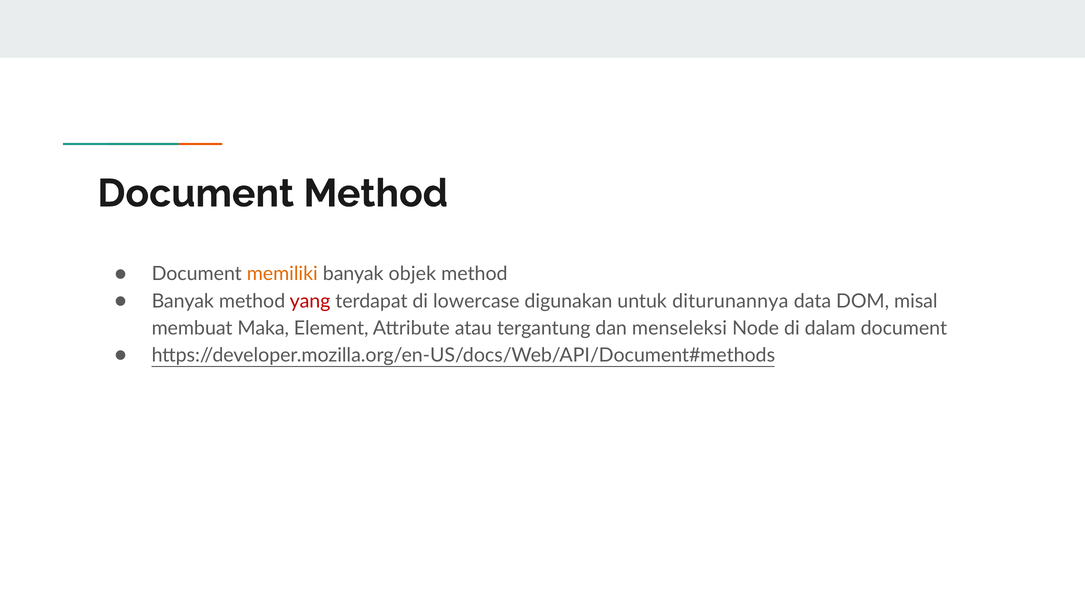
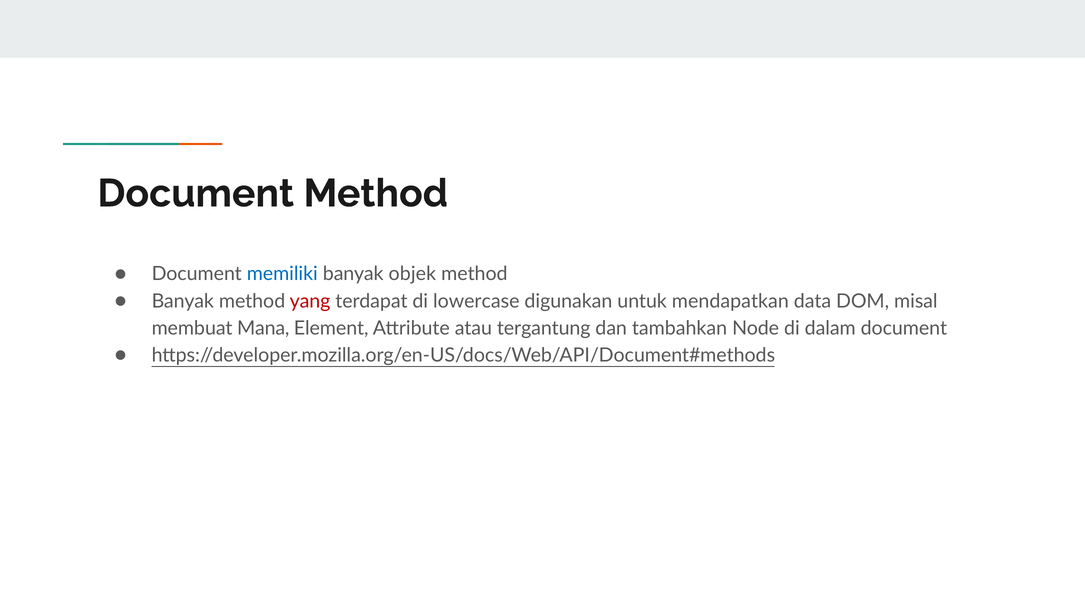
memiliki colour: orange -> blue
diturunannya: diturunannya -> mendapatkan
Maka: Maka -> Mana
menseleksi: menseleksi -> tambahkan
